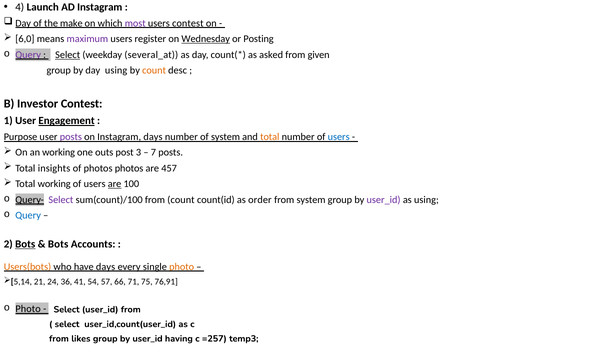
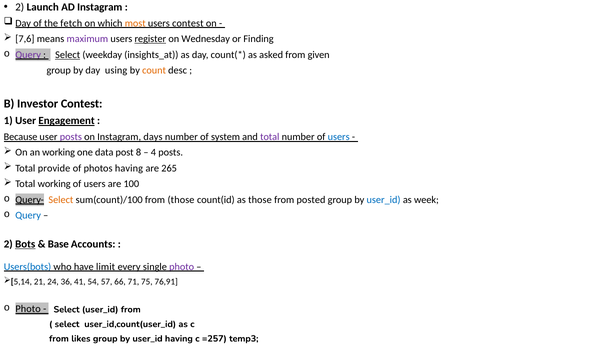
4 at (20, 7): 4 -> 2
make: make -> fetch
most colour: purple -> orange
6,0: 6,0 -> 7,6
register underline: none -> present
Wednesday underline: present -> none
Posting: Posting -> Finding
several_at: several_at -> insights_at
Purpose: Purpose -> Because
total at (270, 137) colour: orange -> purple
outs: outs -> data
3: 3 -> 8
7: 7 -> 4
insights: insights -> provide
photos photos: photos -> having
457: 457 -> 265
are at (115, 184) underline: present -> none
Select at (61, 200) colour: purple -> orange
from count: count -> those
as order: order -> those
from system: system -> posted
user_id at (384, 200) colour: purple -> blue
as using: using -> week
Bots at (58, 244): Bots -> Base
Users(bots colour: orange -> blue
have days: days -> limit
photo at (182, 267) colour: orange -> purple
